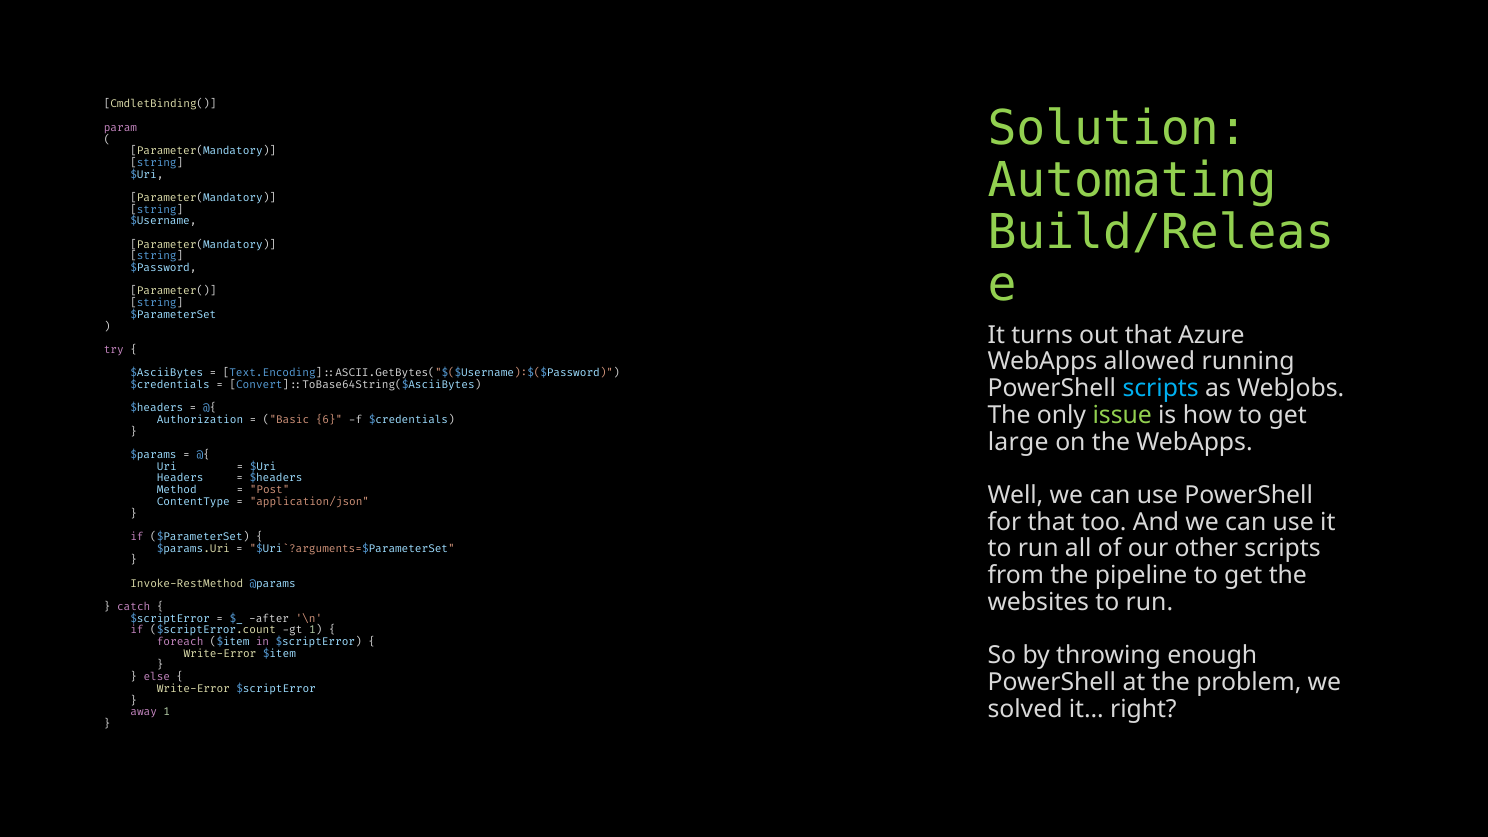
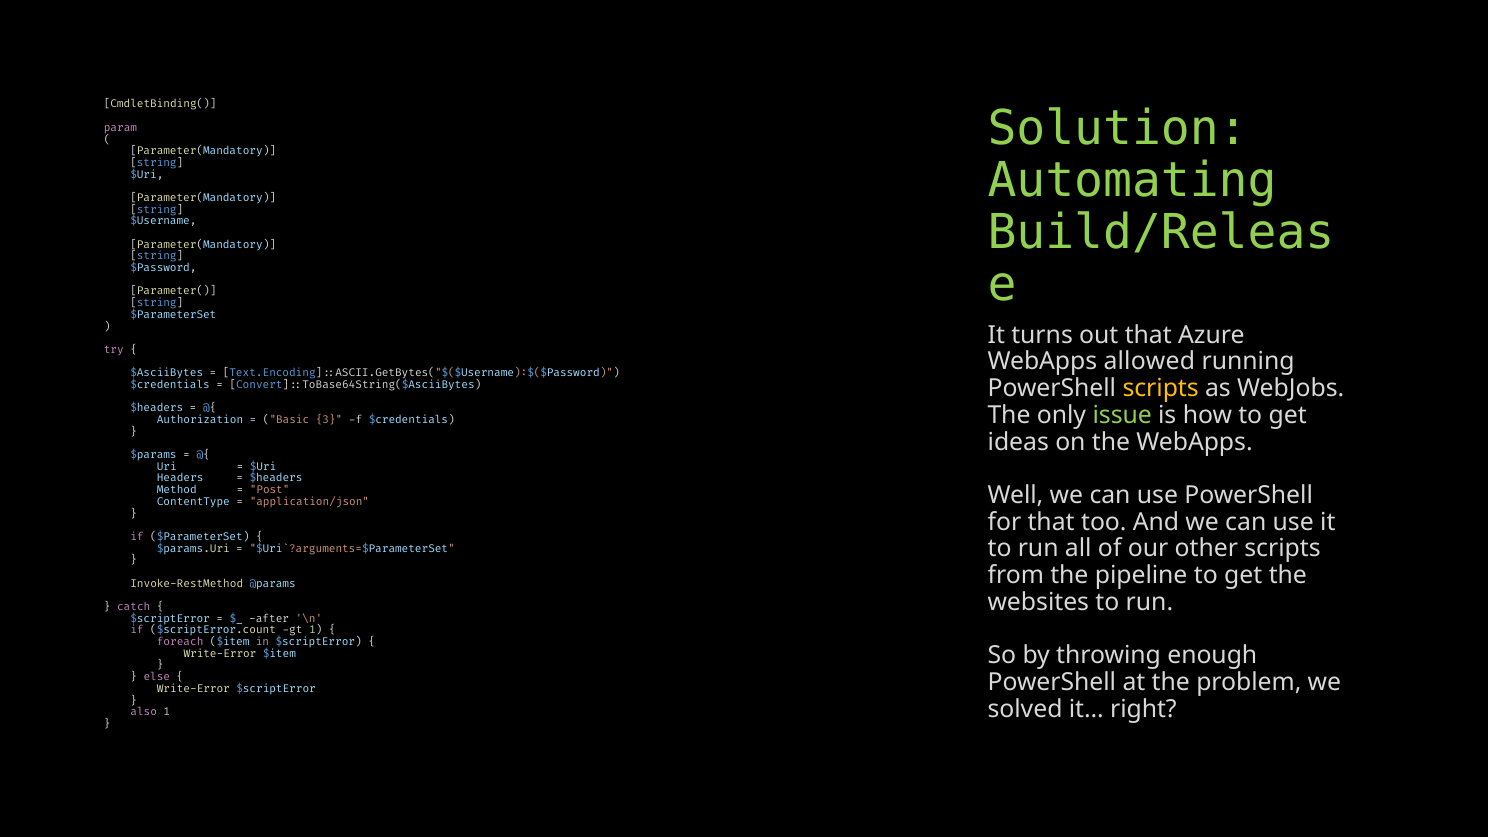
scripts at (1161, 388) colour: light blue -> yellow
6: 6 -> 3
large: large -> ideas
away: away -> also
